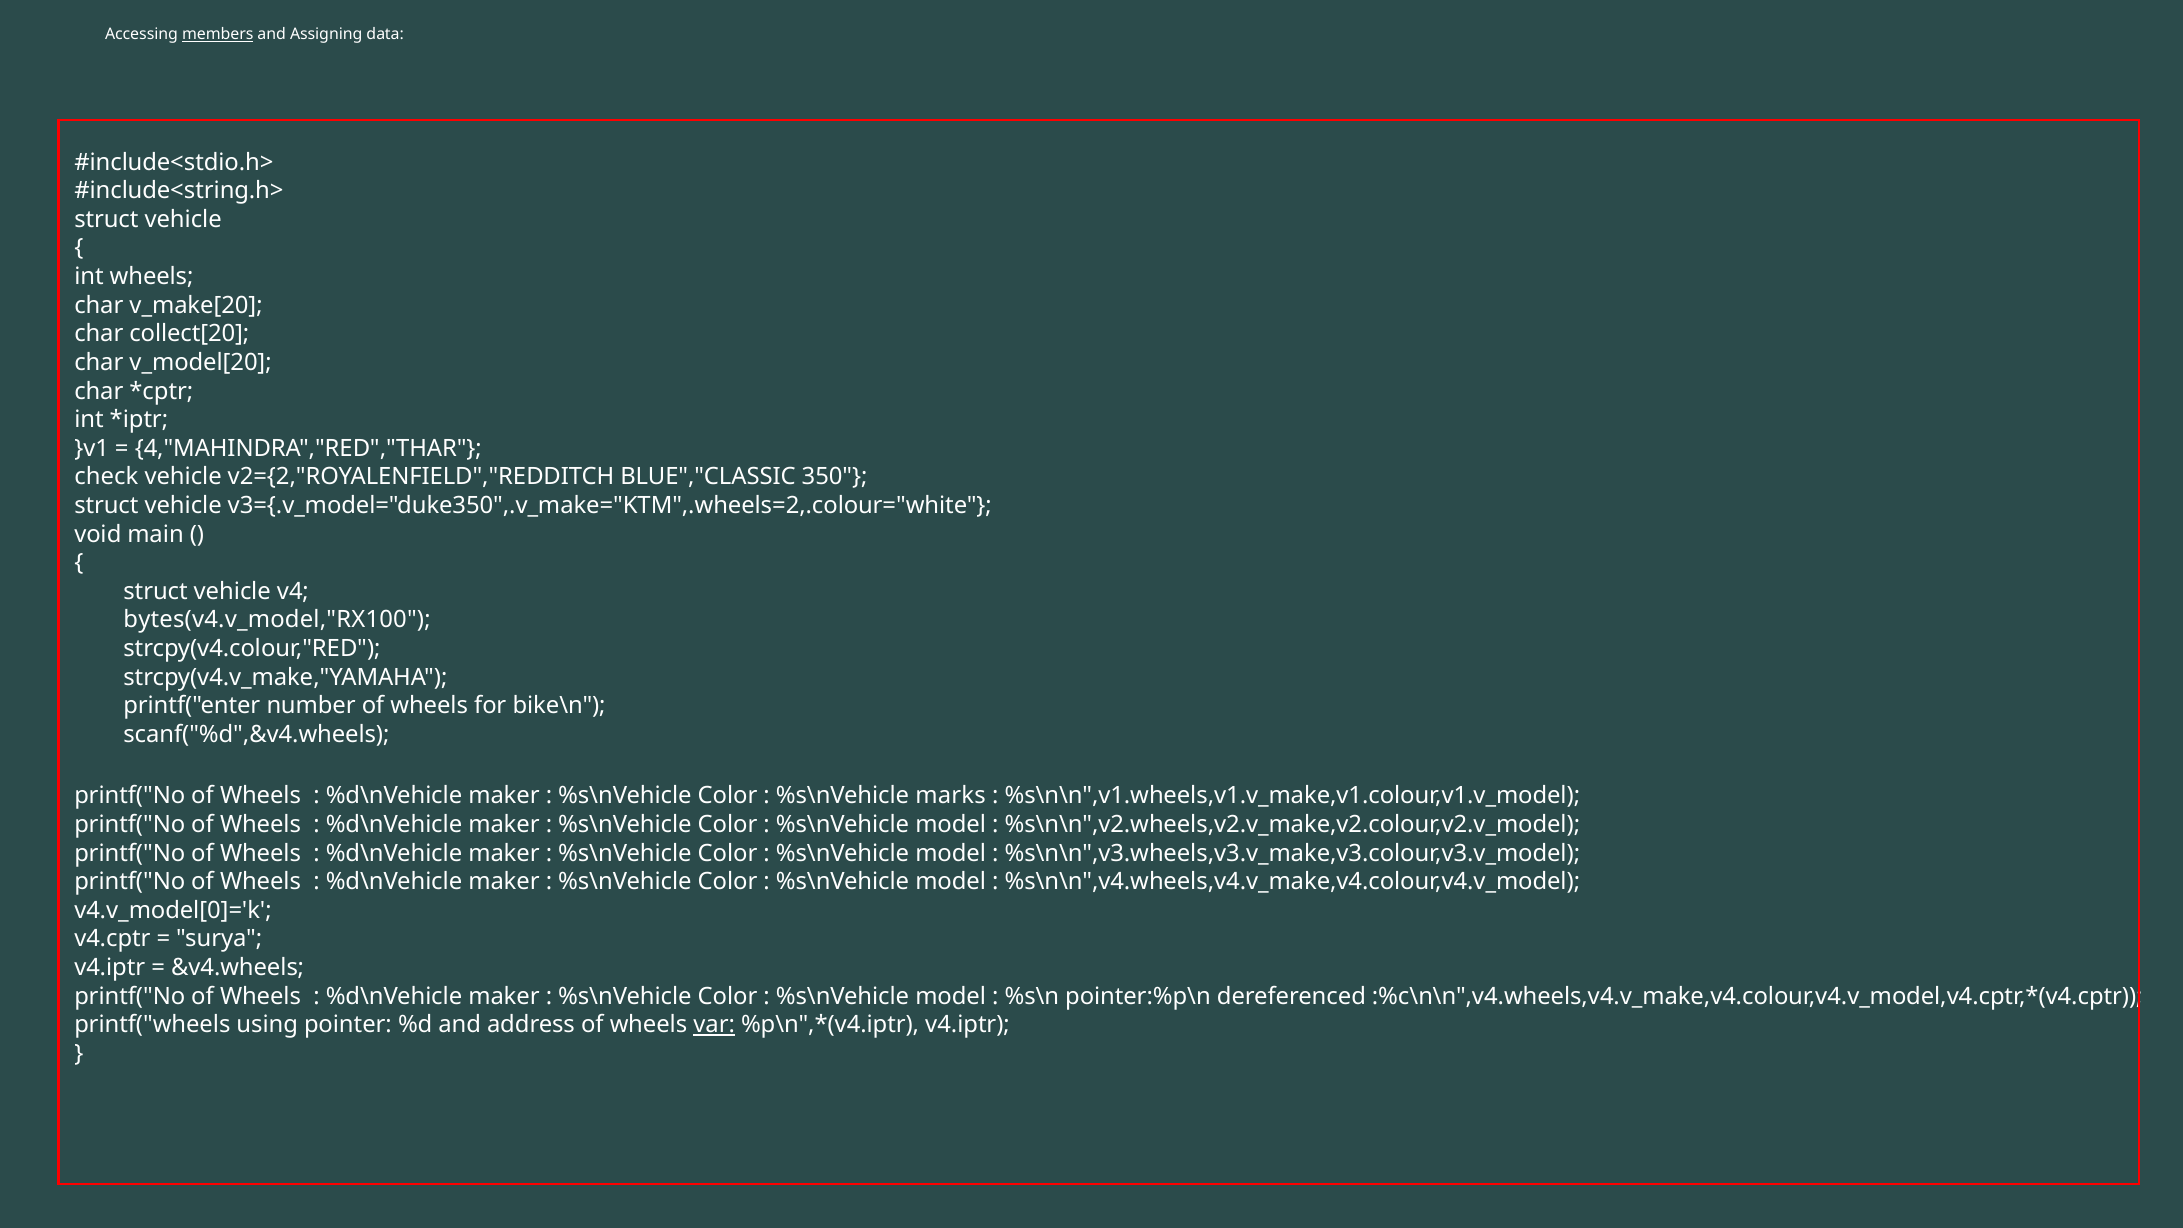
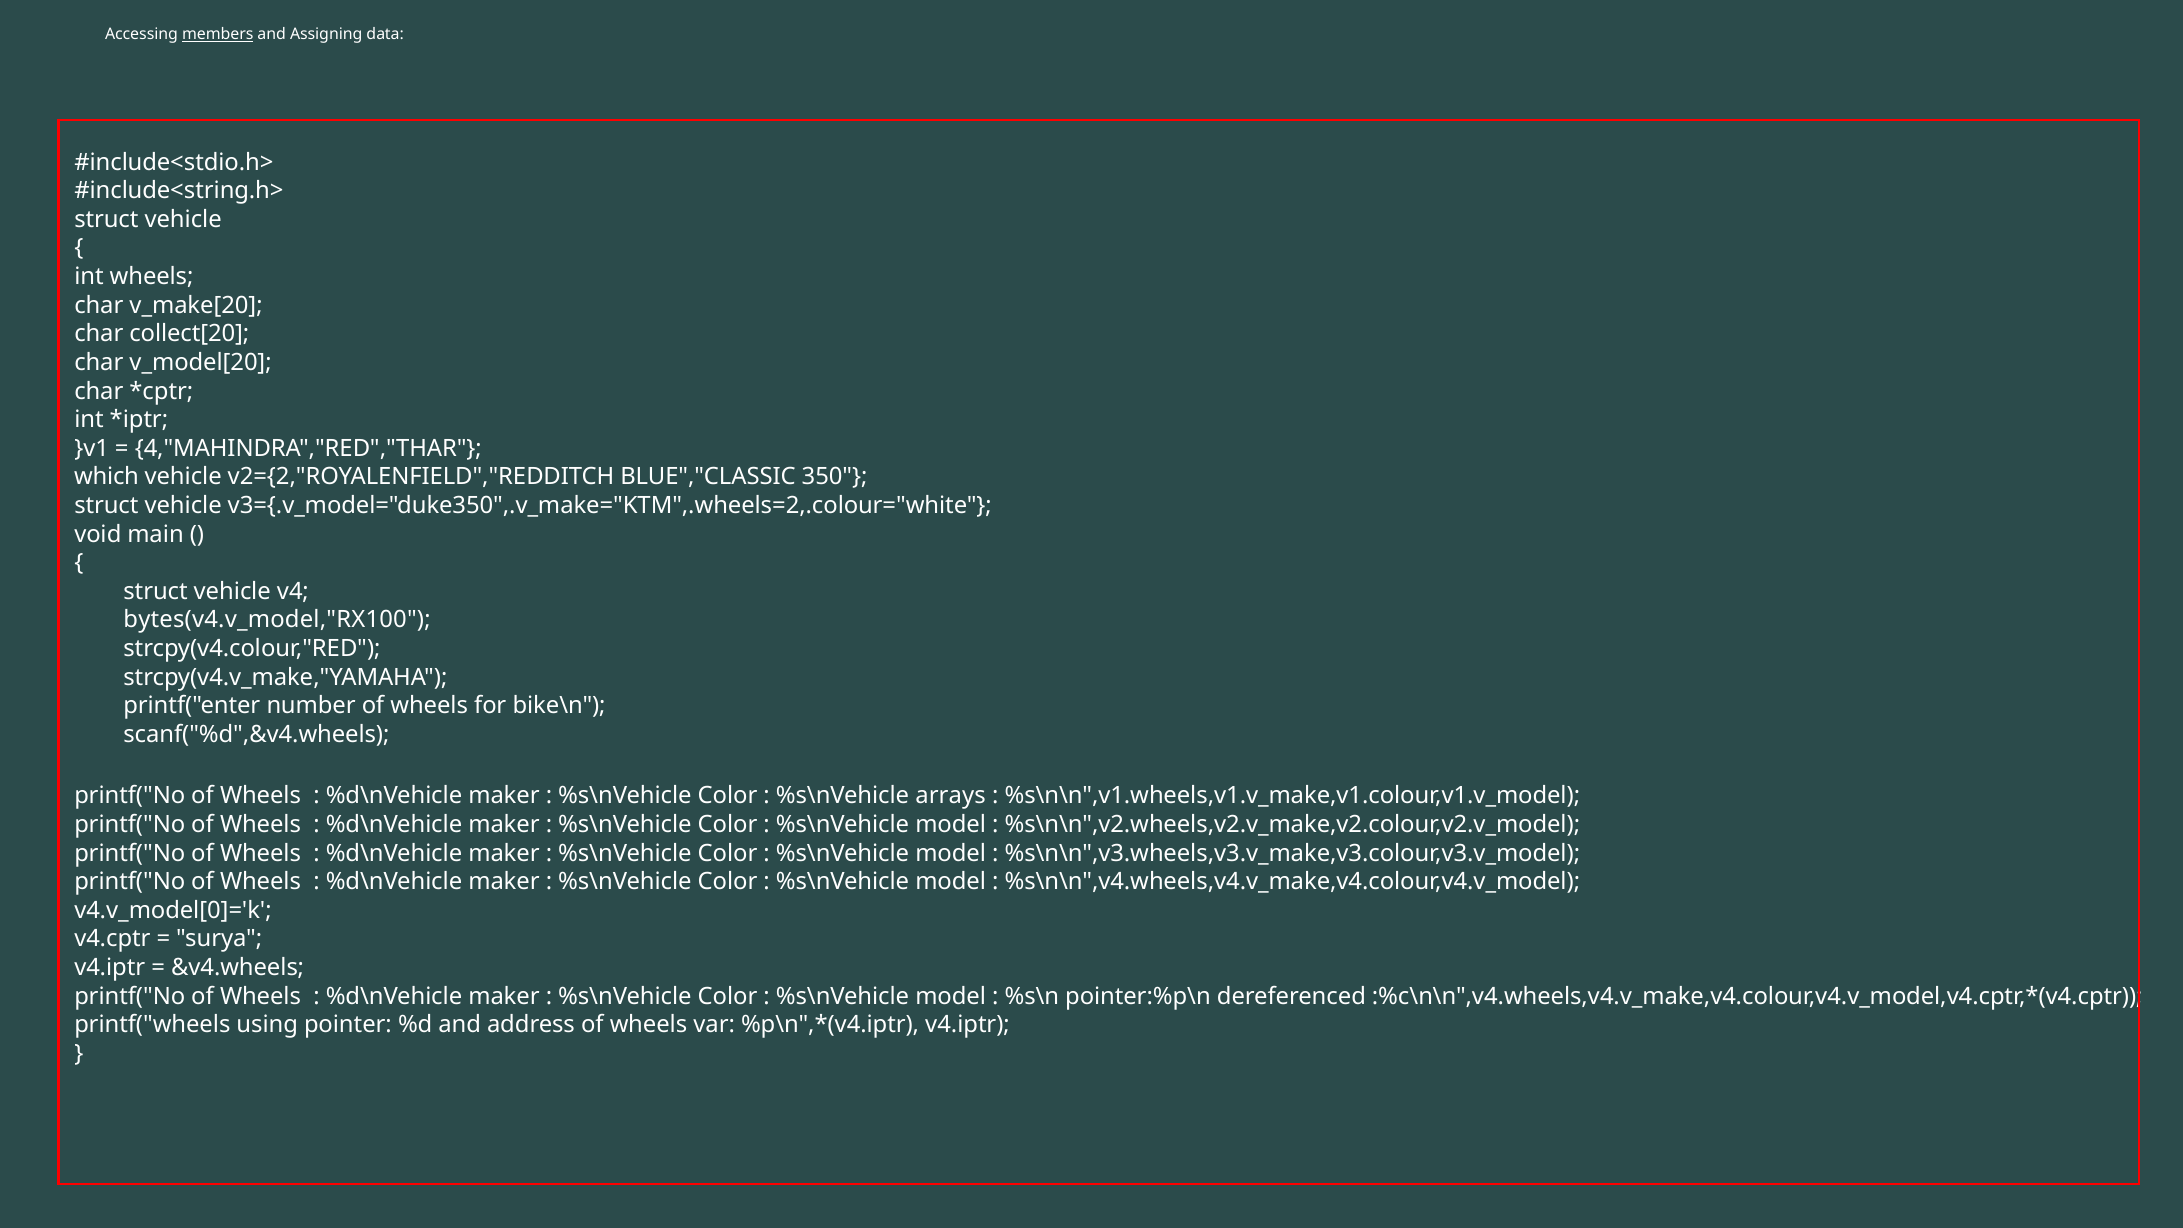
check: check -> which
marks: marks -> arrays
var underline: present -> none
